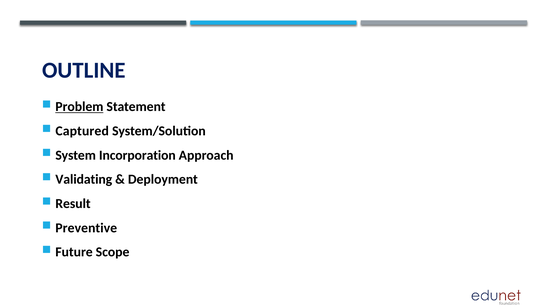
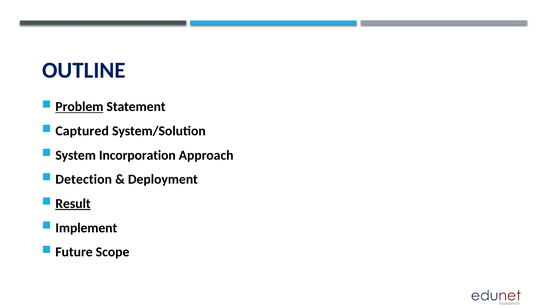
Validating: Validating -> Detection
Result underline: none -> present
Preventive: Preventive -> Implement
